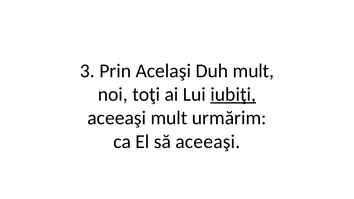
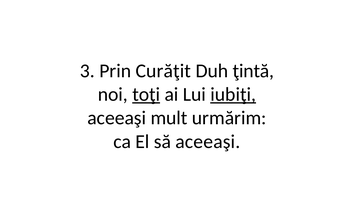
Acelaşi: Acelaşi -> Curăţit
Duh mult: mult -> ţintă
toţi underline: none -> present
